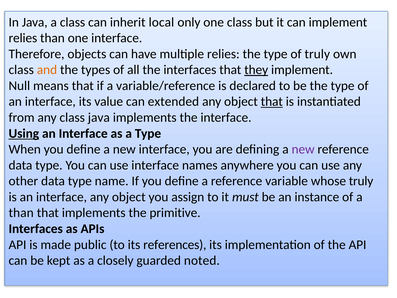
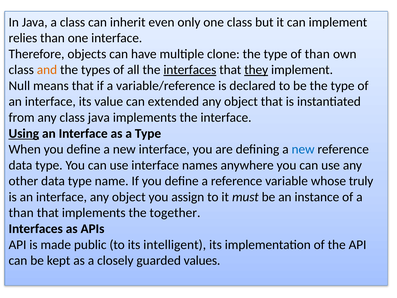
local: local -> even
multiple relies: relies -> clone
of truly: truly -> than
interfaces at (190, 70) underline: none -> present
that at (272, 102) underline: present -> none
new at (303, 149) colour: purple -> blue
primitive: primitive -> together
references: references -> intelligent
noted: noted -> values
